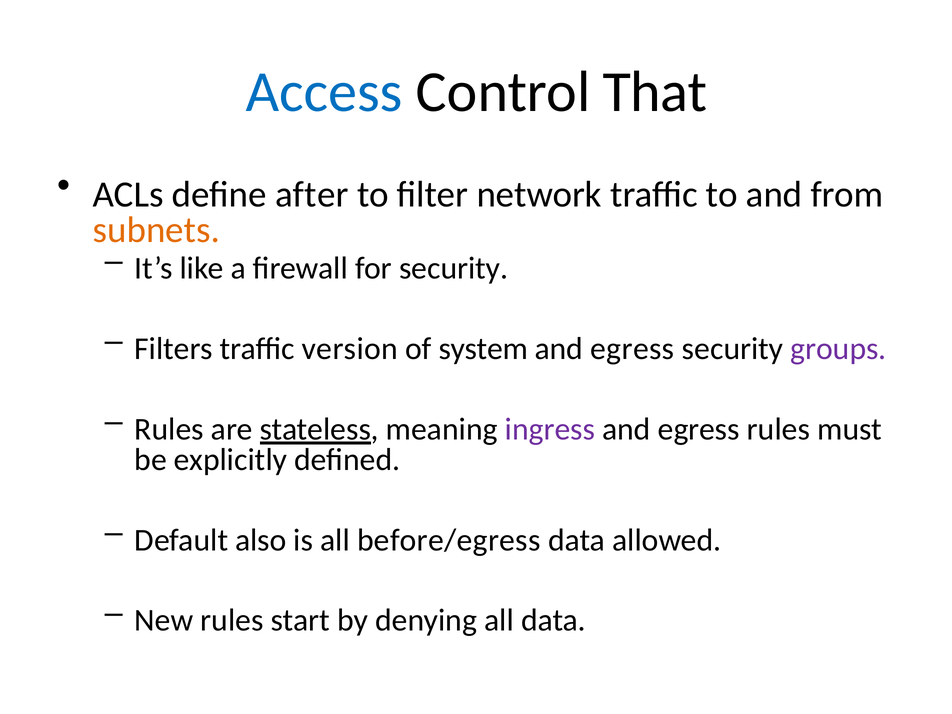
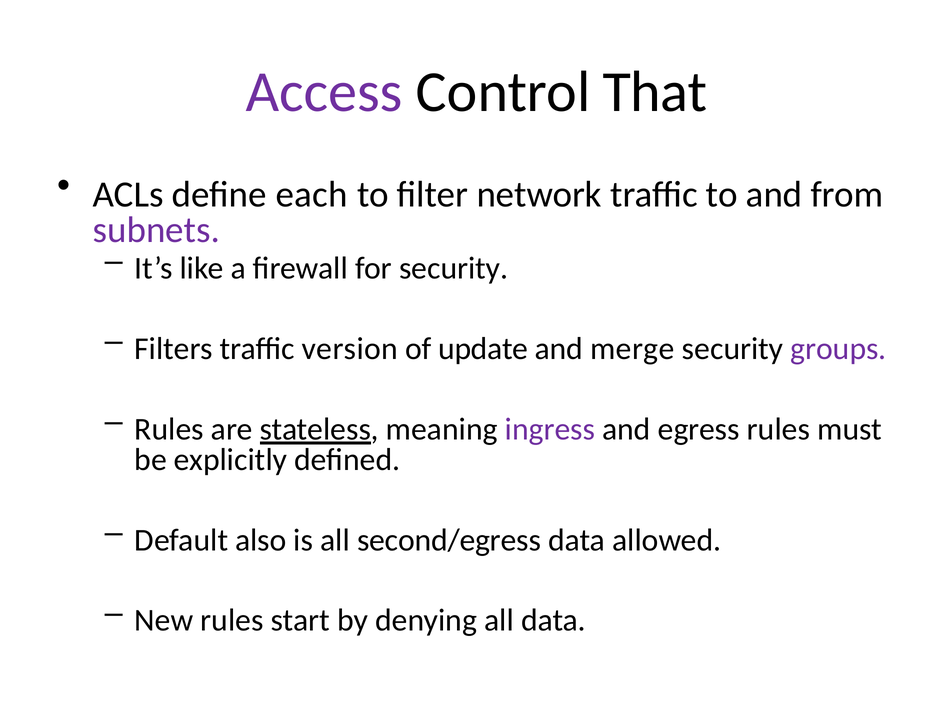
Access colour: blue -> purple
after: after -> each
subnets colour: orange -> purple
system: system -> update
egress at (632, 349): egress -> merge
before/egress: before/egress -> second/egress
